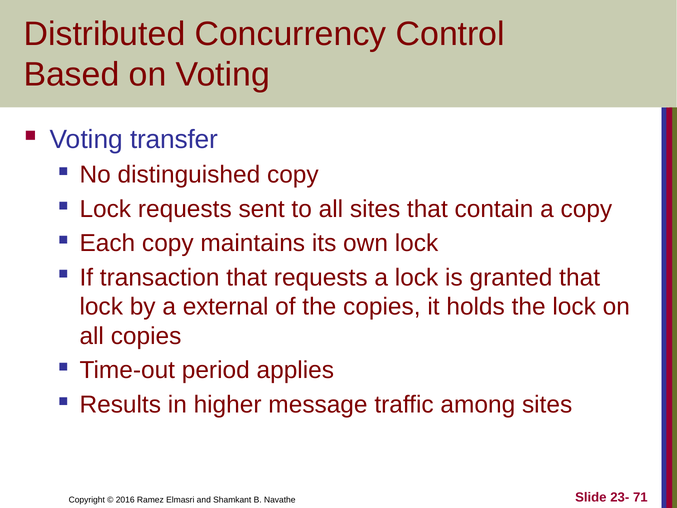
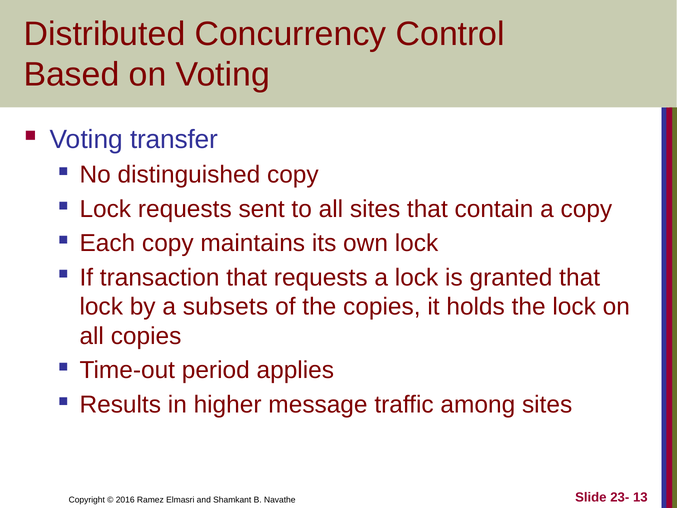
external: external -> subsets
71: 71 -> 13
